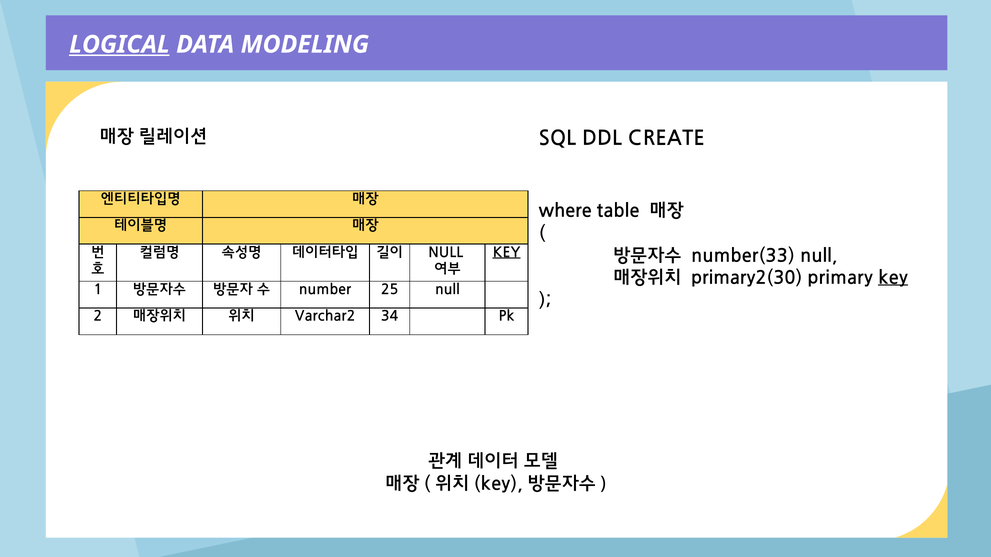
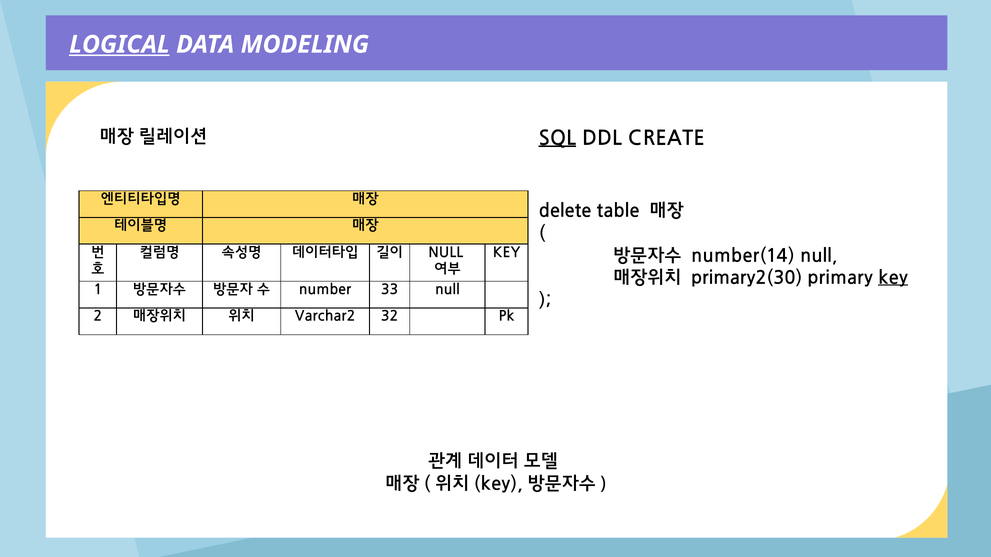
SQL underline: none -> present
where: where -> delete
KEY at (507, 252) underline: present -> none
number(33: number(33 -> number(14
25: 25 -> 33
34: 34 -> 32
